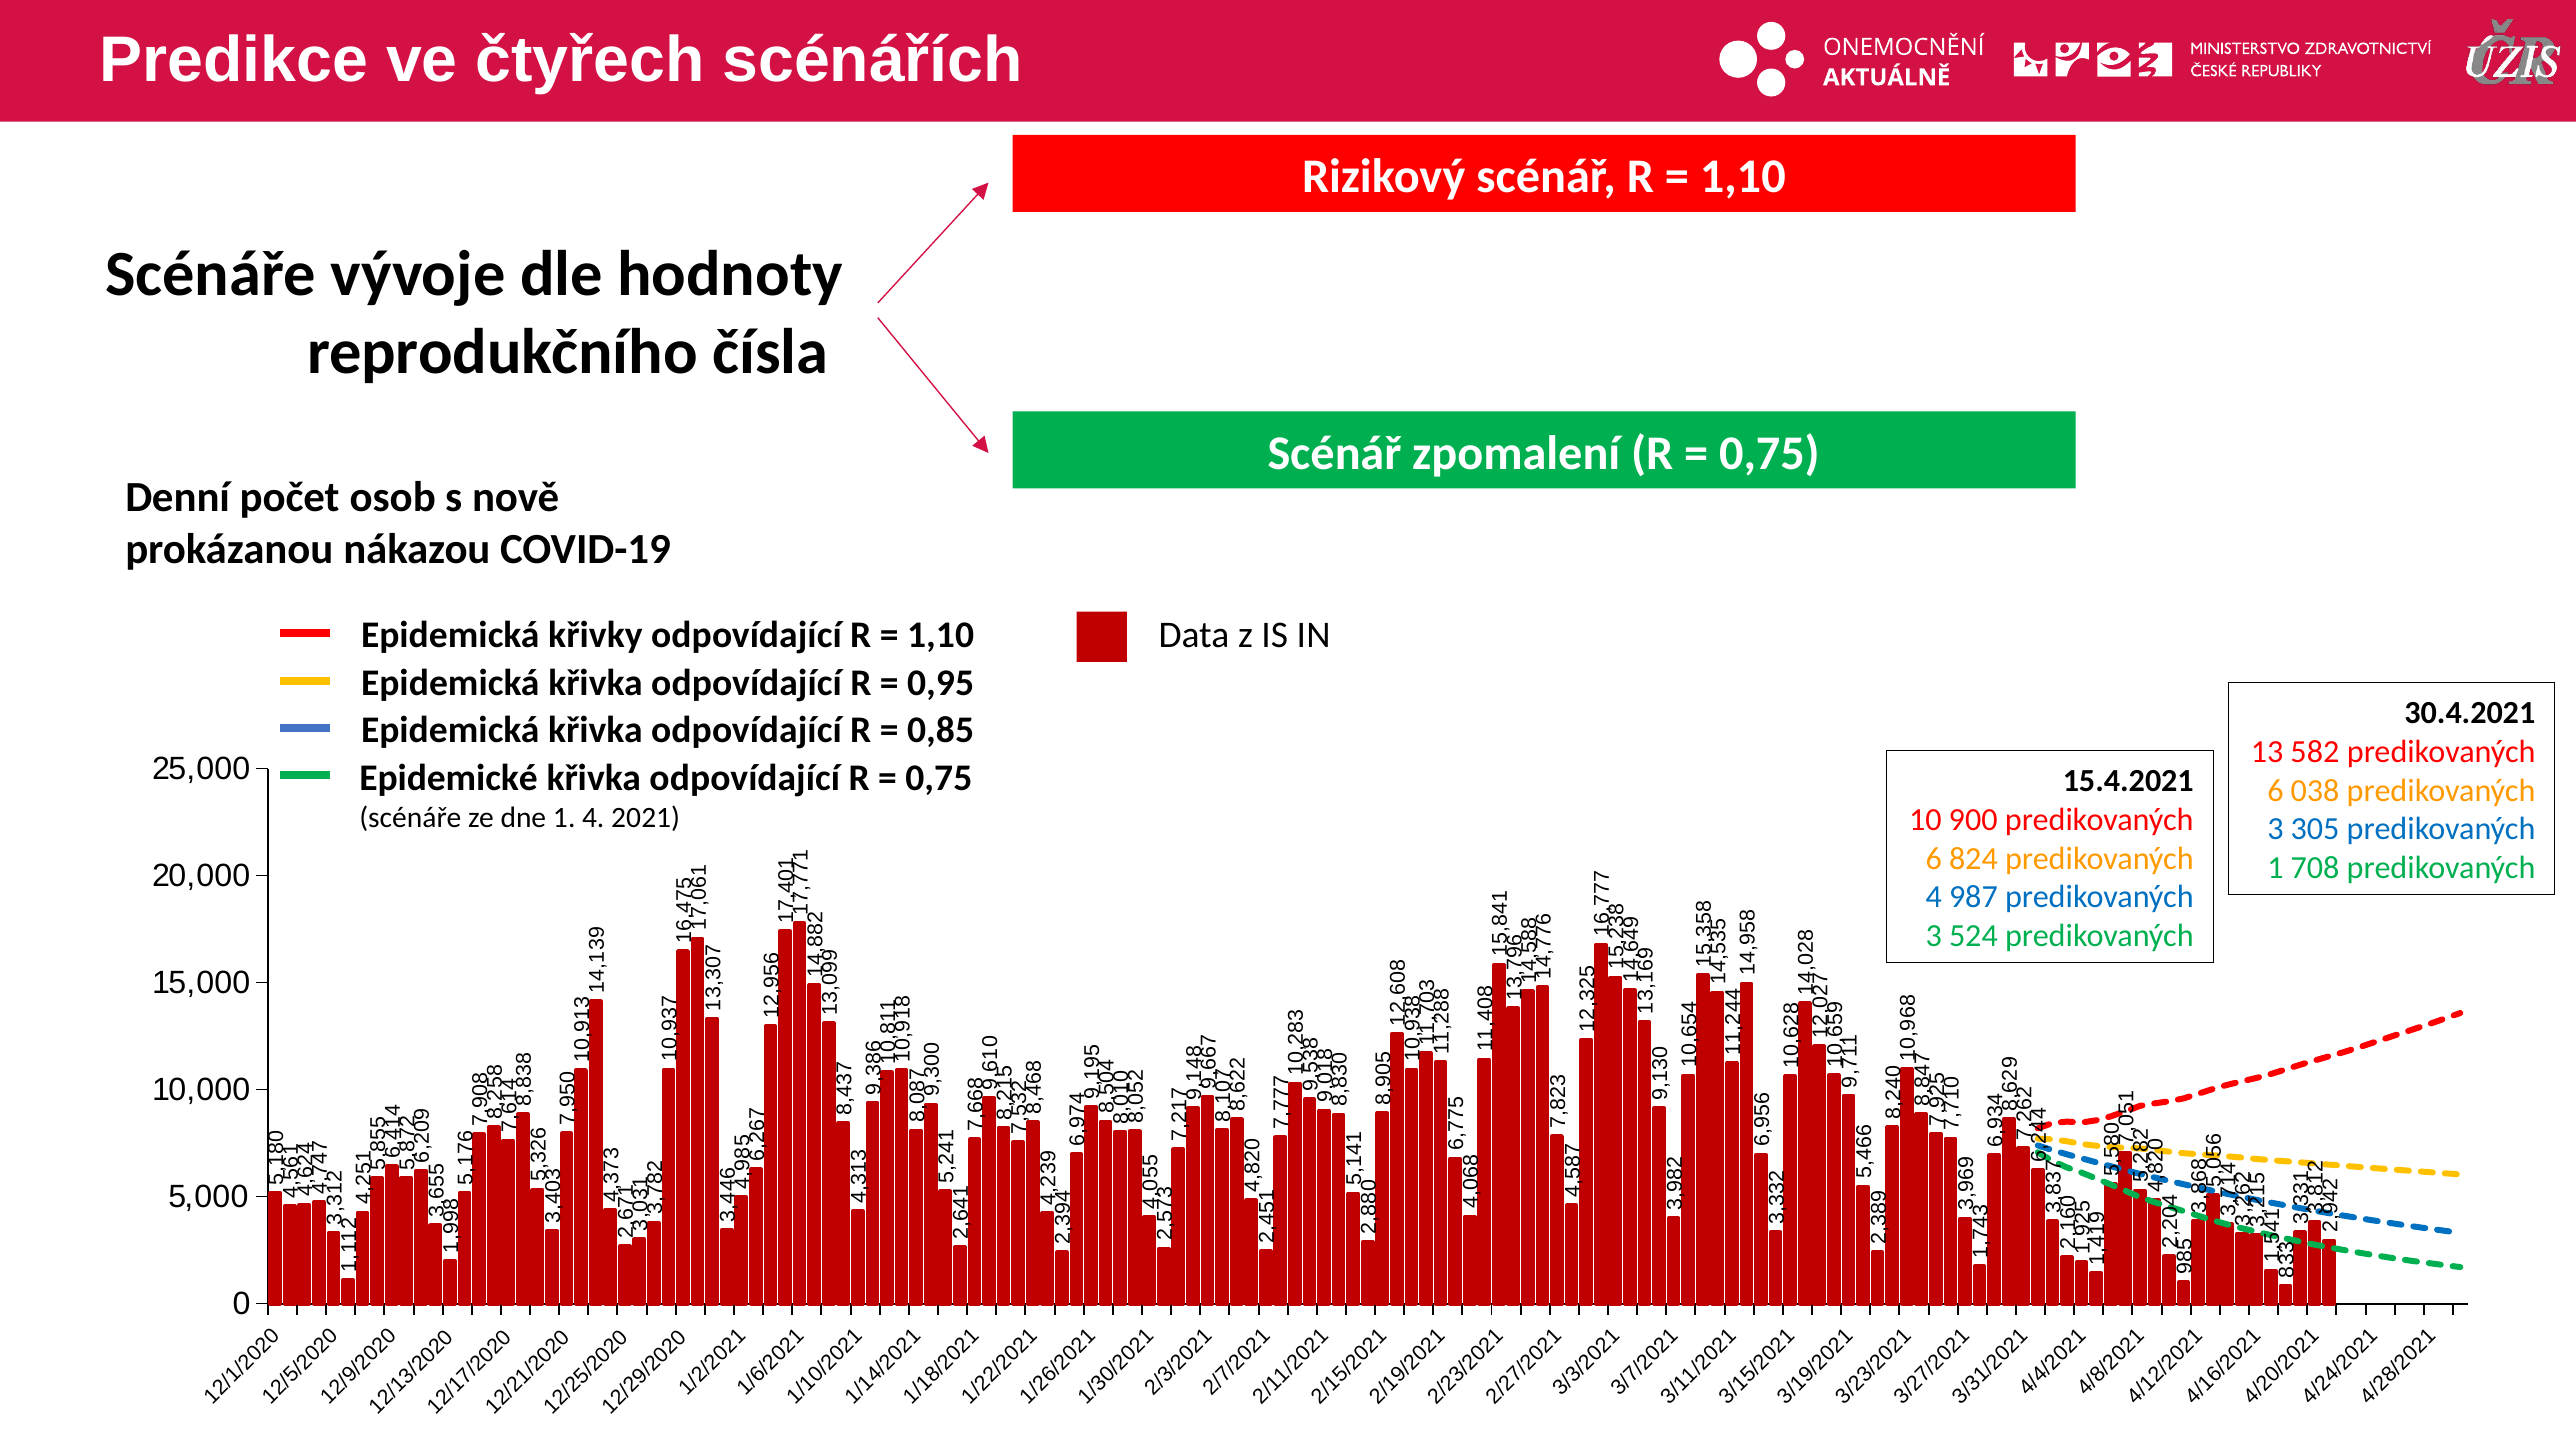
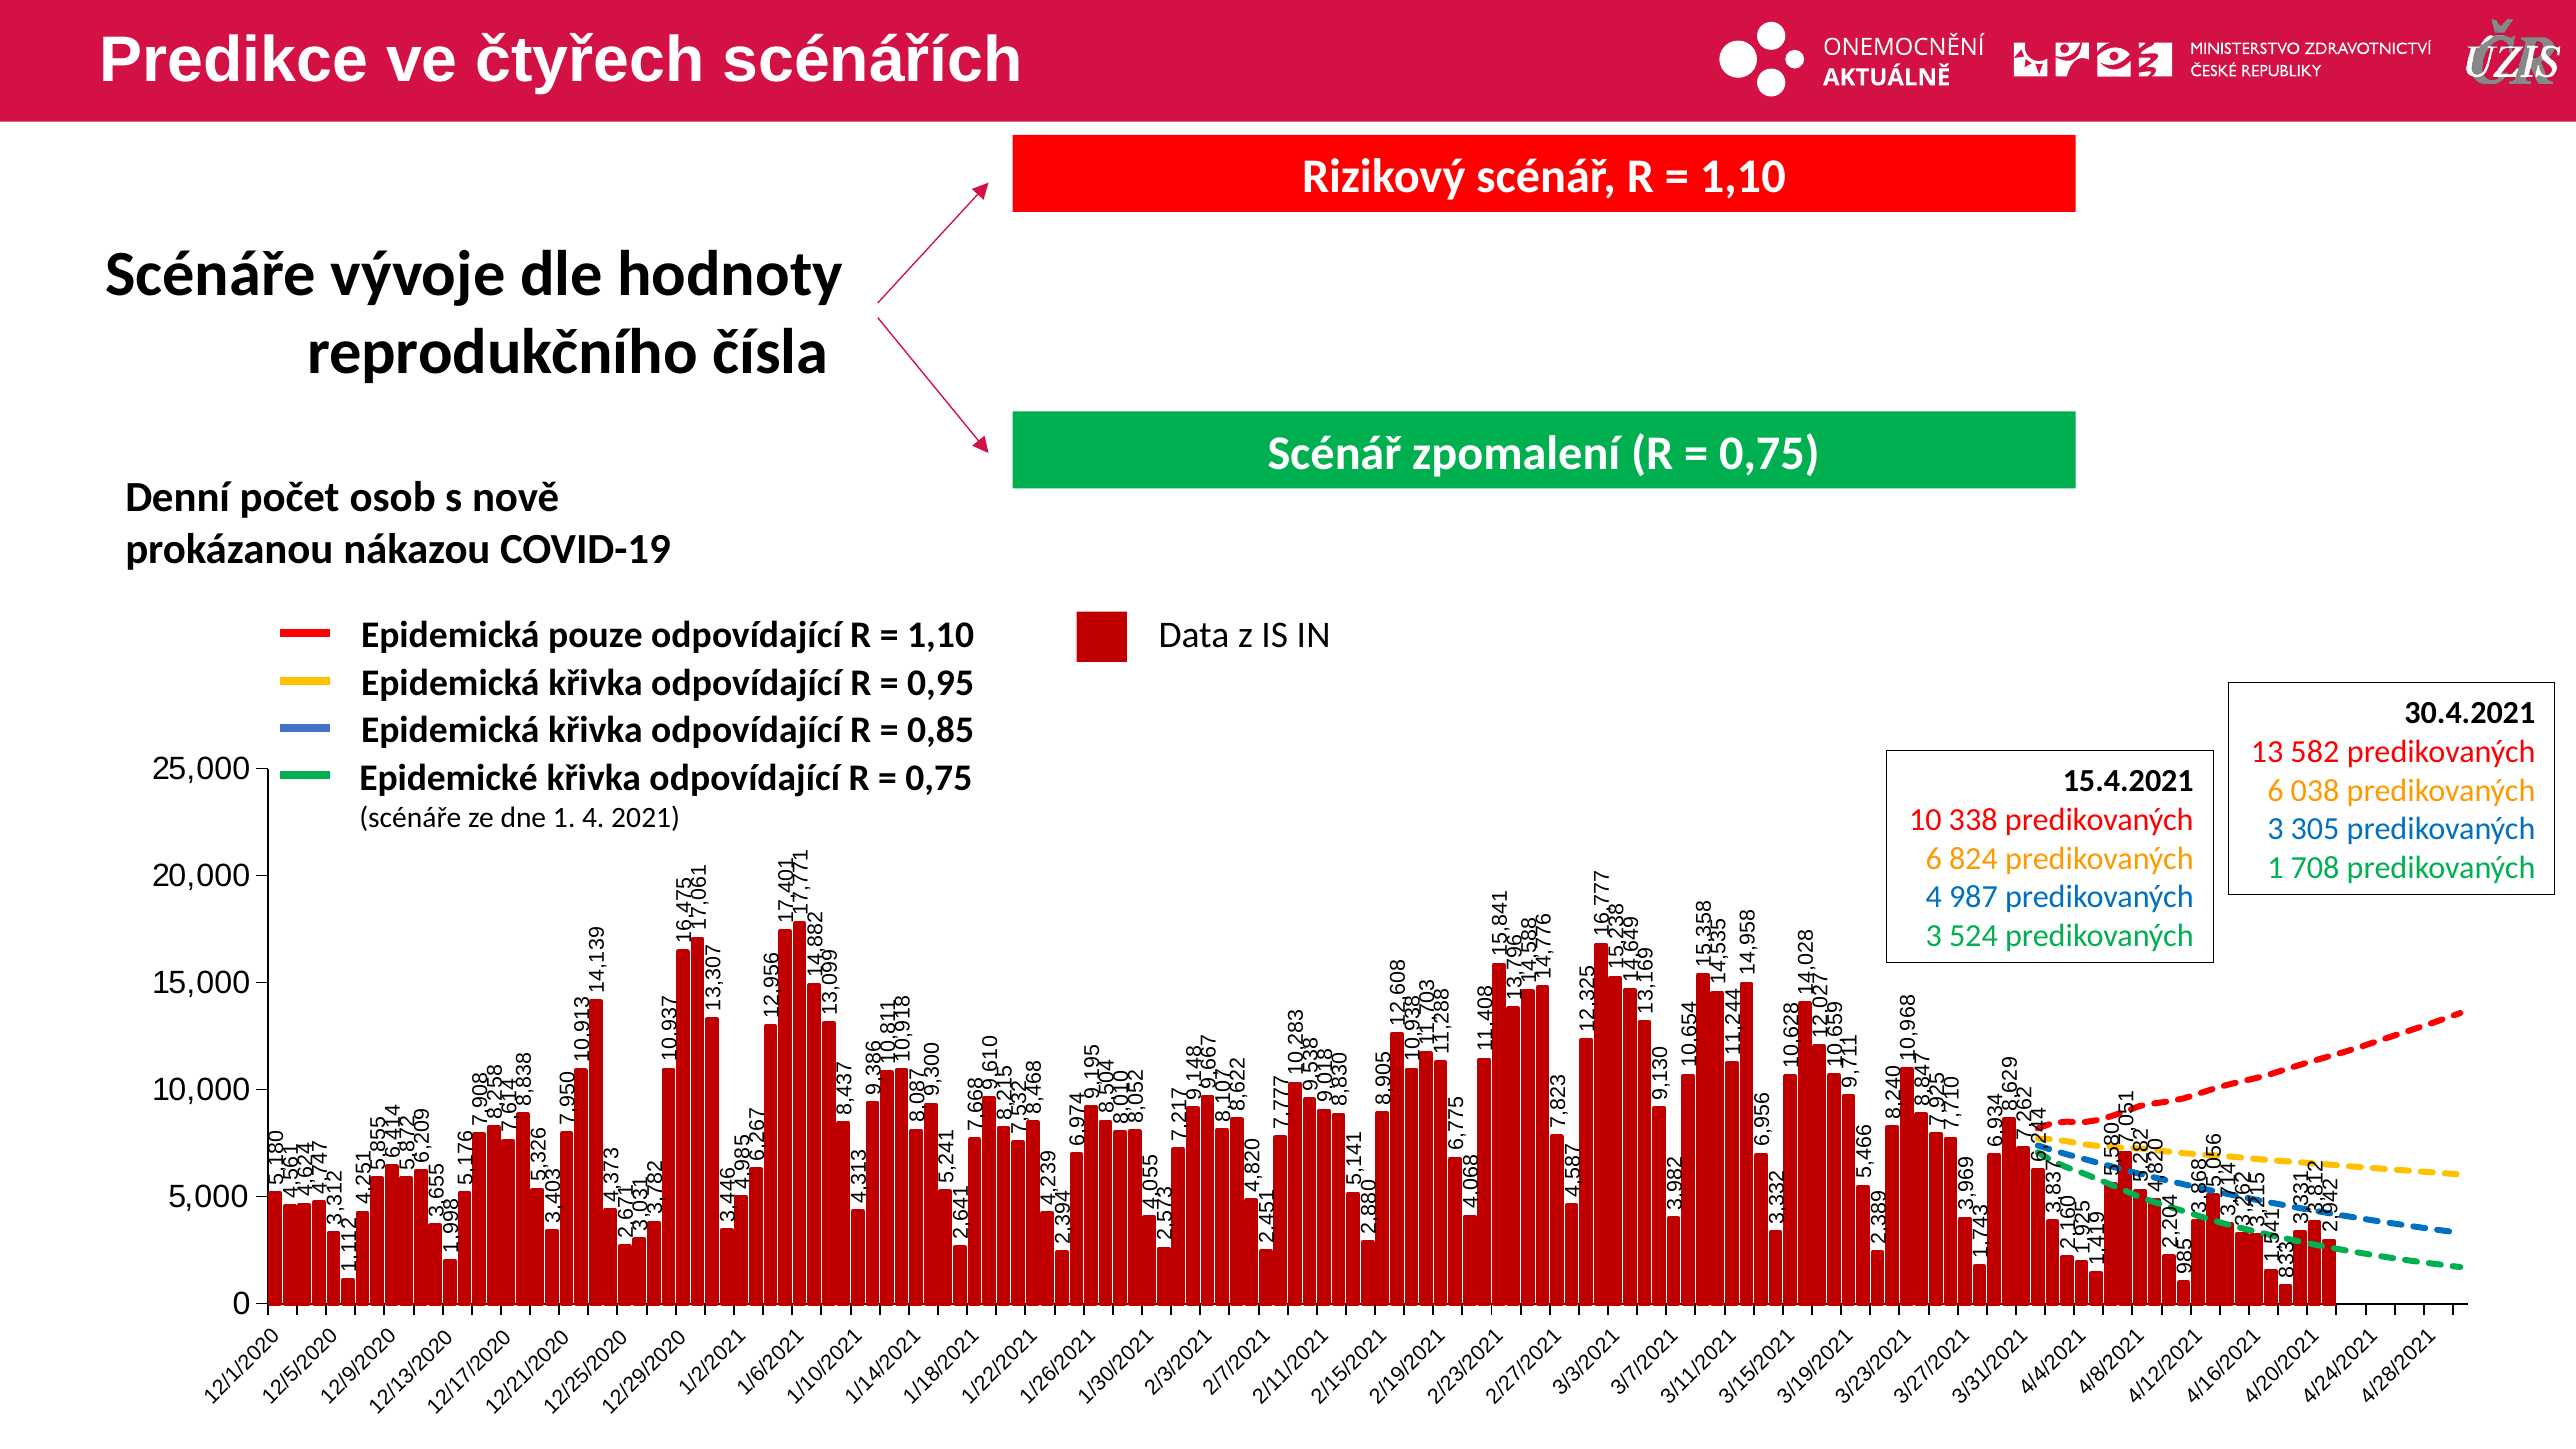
křivky: křivky -> pouze
900: 900 -> 338
